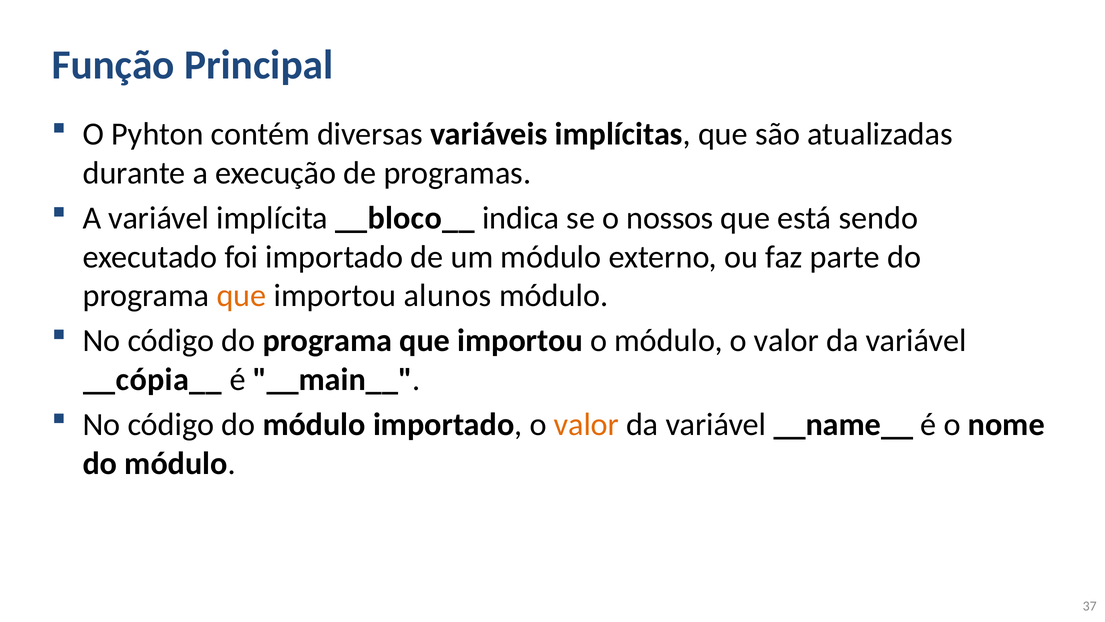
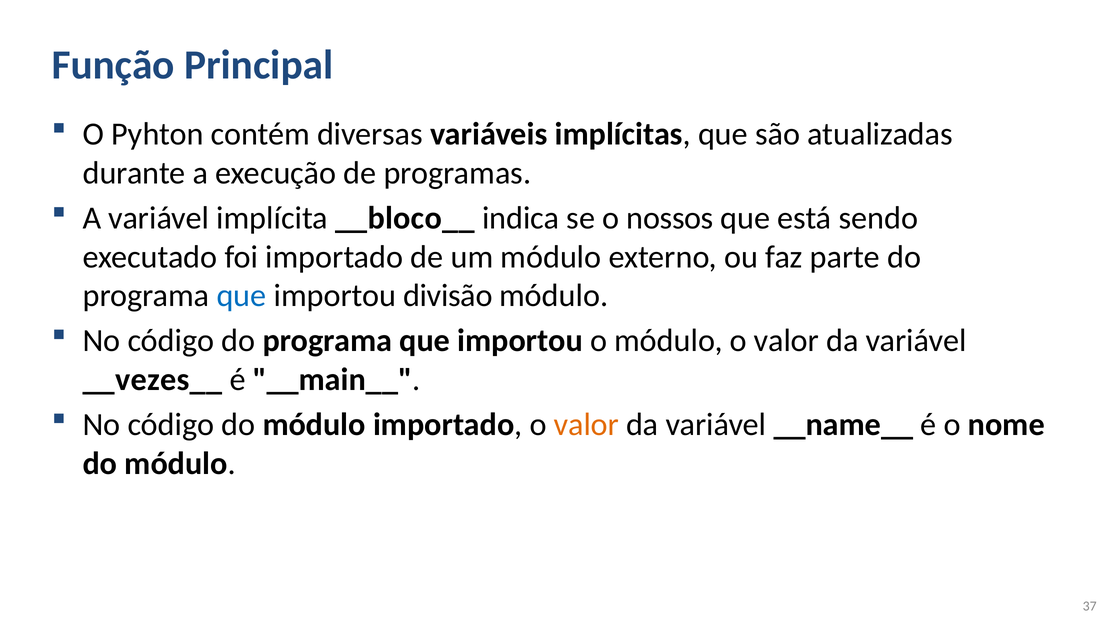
que at (242, 295) colour: orange -> blue
alunos: alunos -> divisão
__cópia__: __cópia__ -> __vezes__
